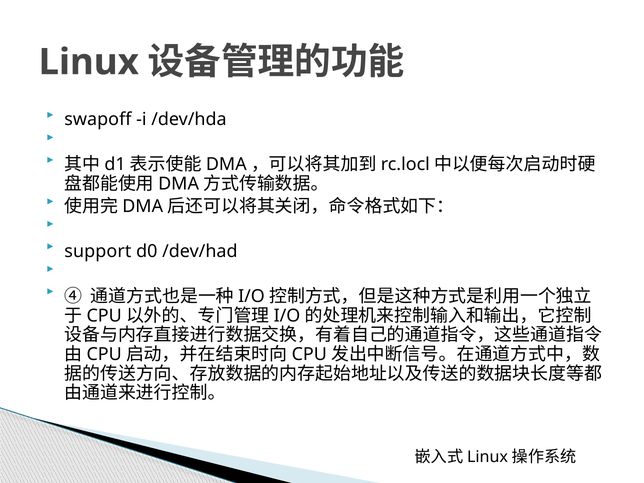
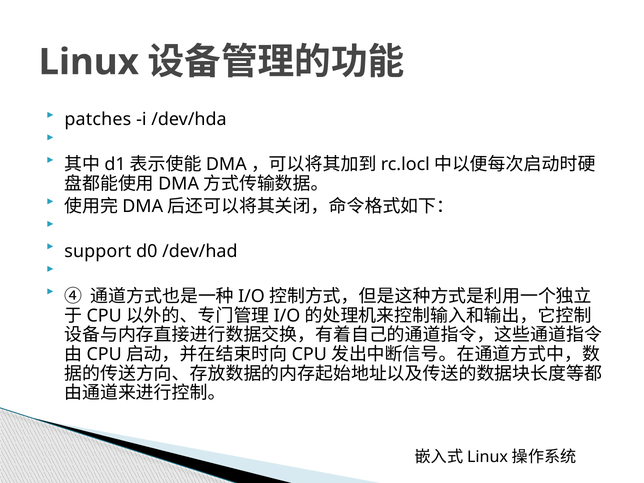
swapoff: swapoff -> patches
